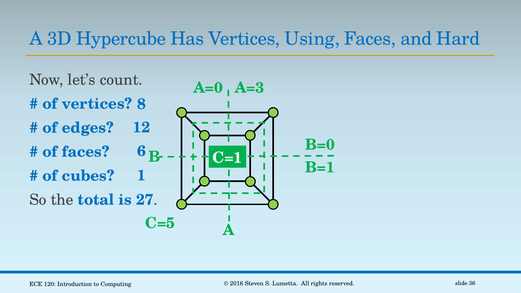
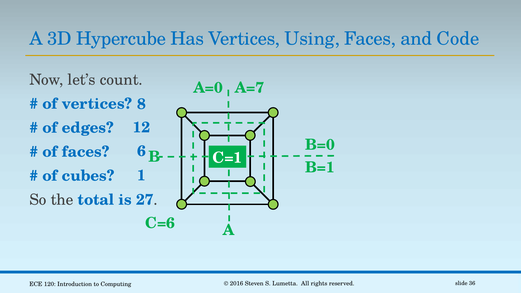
Hard: Hard -> Code
A=3: A=3 -> A=7
C=5: C=5 -> C=6
